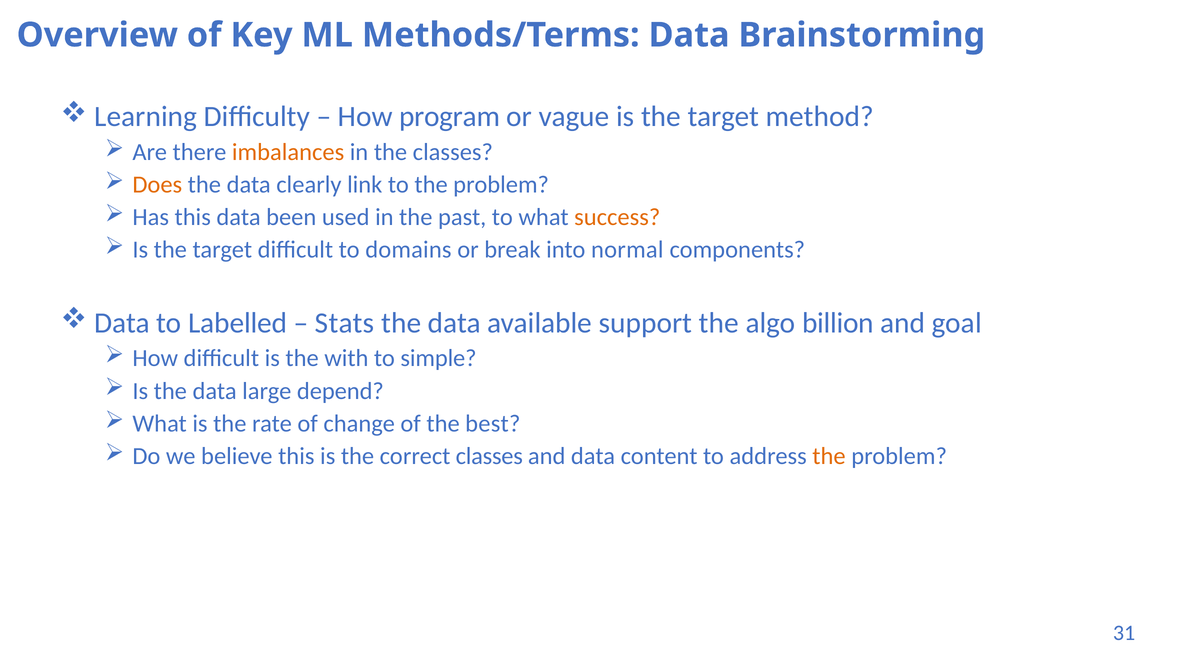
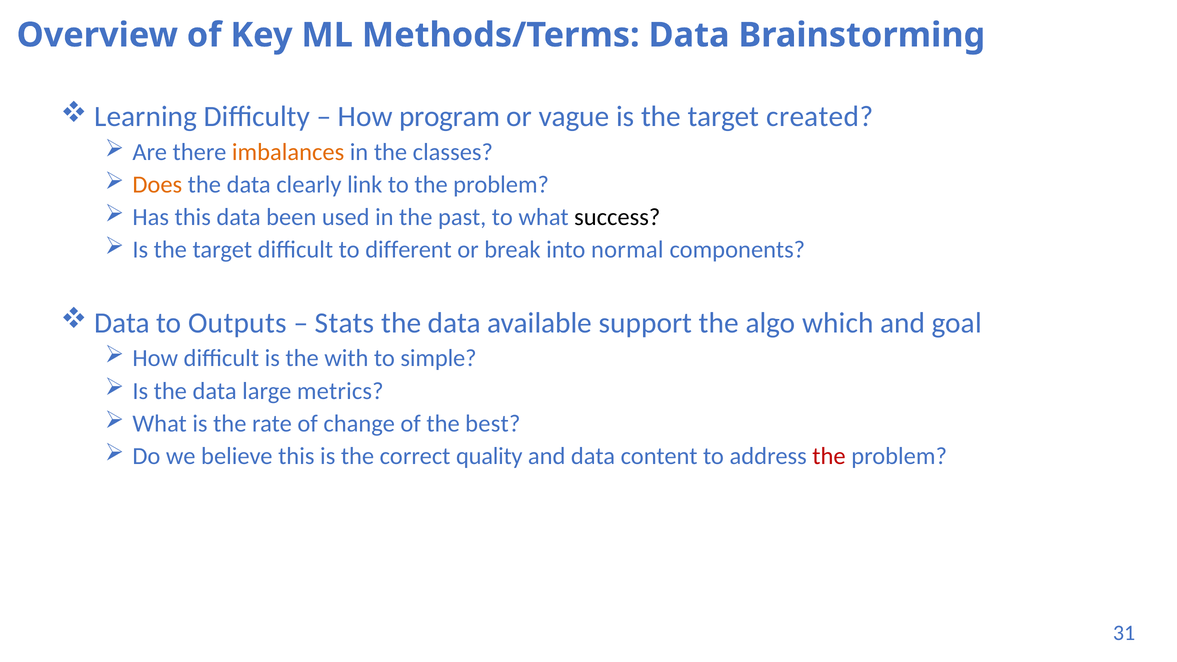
method: method -> created
success colour: orange -> black
domains: domains -> different
Labelled: Labelled -> Outputs
billion: billion -> which
depend: depend -> metrics
correct classes: classes -> quality
the at (829, 456) colour: orange -> red
